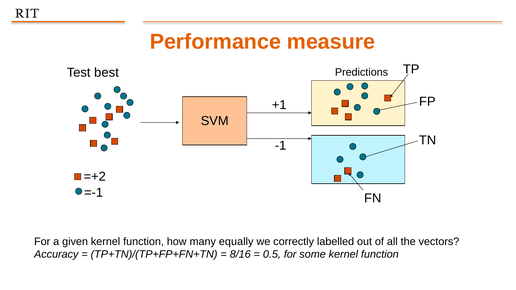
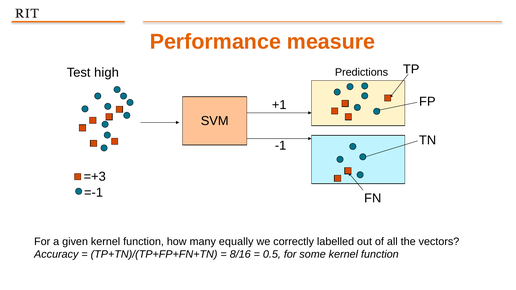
best: best -> high
=+2: =+2 -> =+3
